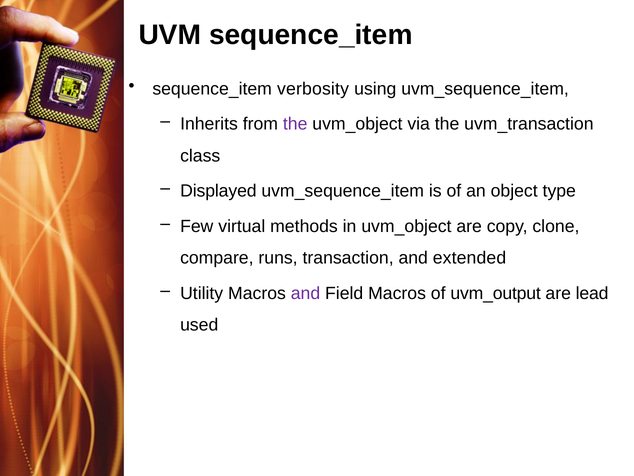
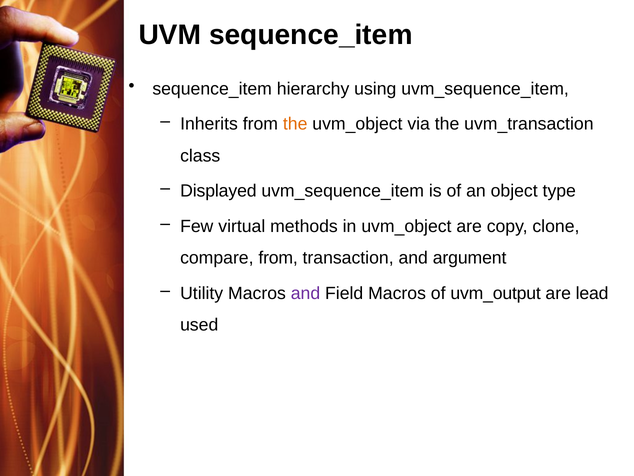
verbosity: verbosity -> hierarchy
the at (295, 124) colour: purple -> orange
compare runs: runs -> from
extended: extended -> argument
